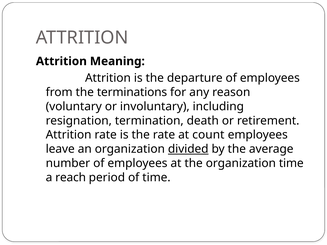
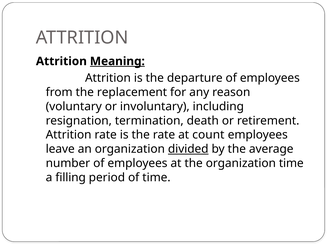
Meaning underline: none -> present
terminations: terminations -> replacement
reach: reach -> filling
